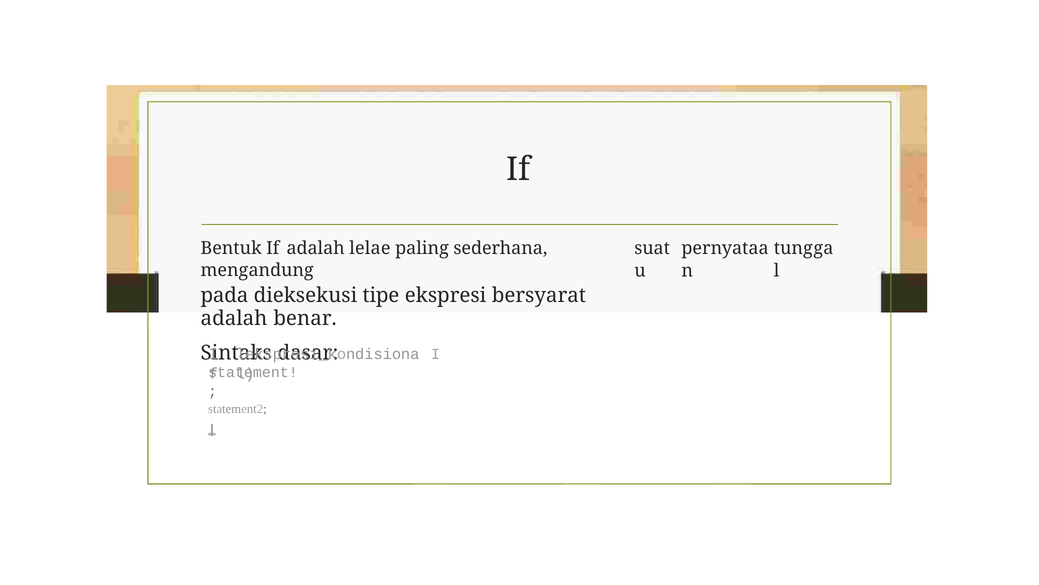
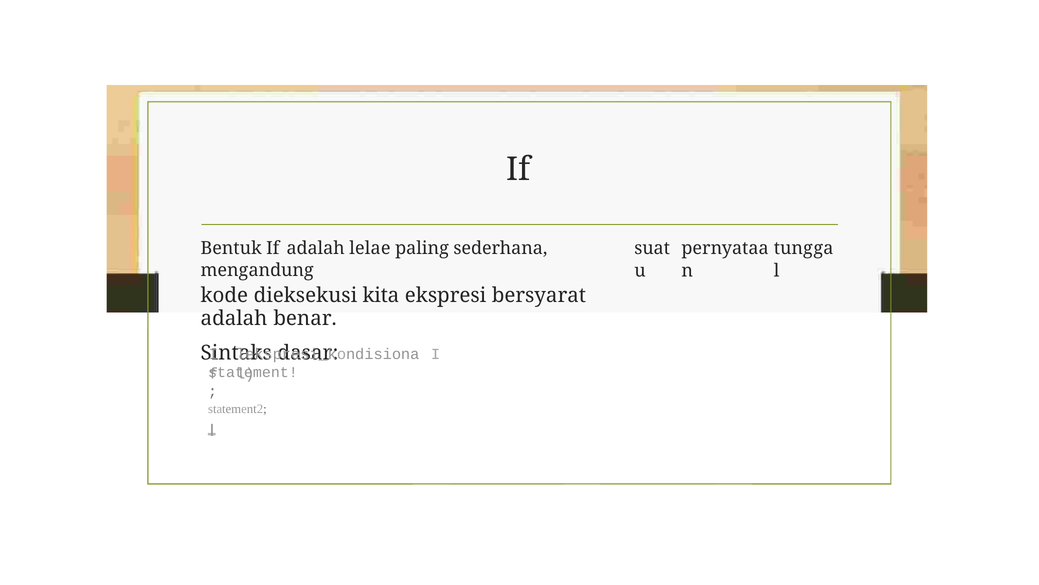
pada: pada -> kode
tipe: tipe -> kita
